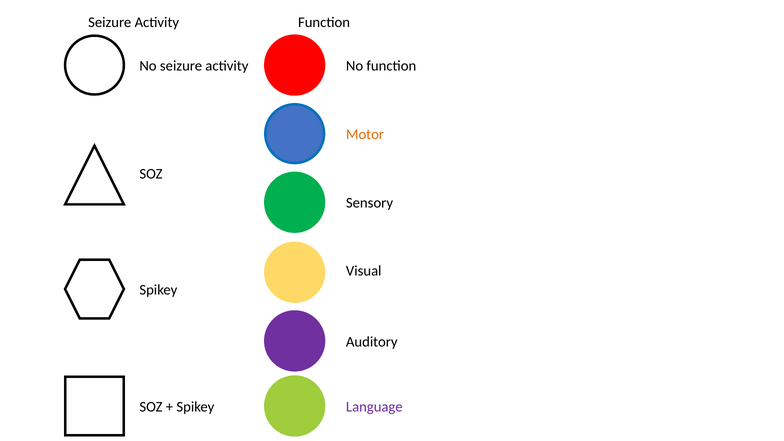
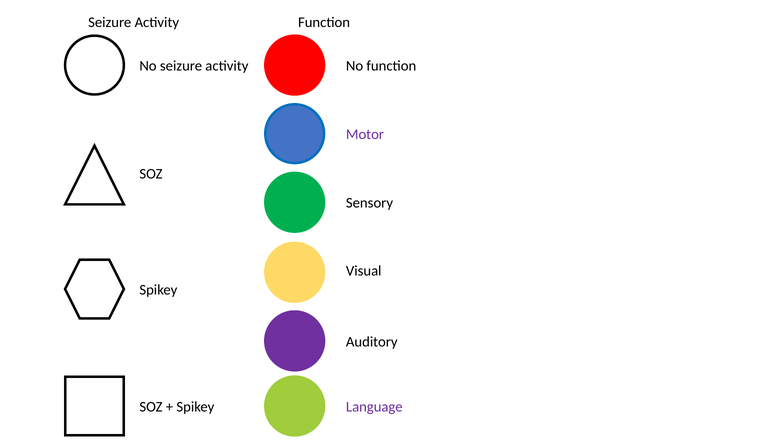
Motor colour: orange -> purple
